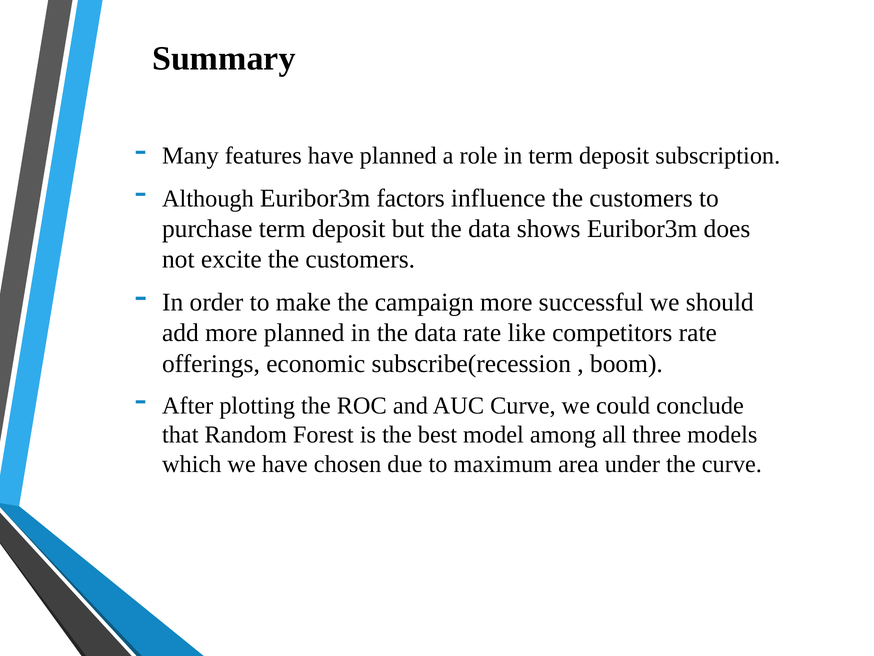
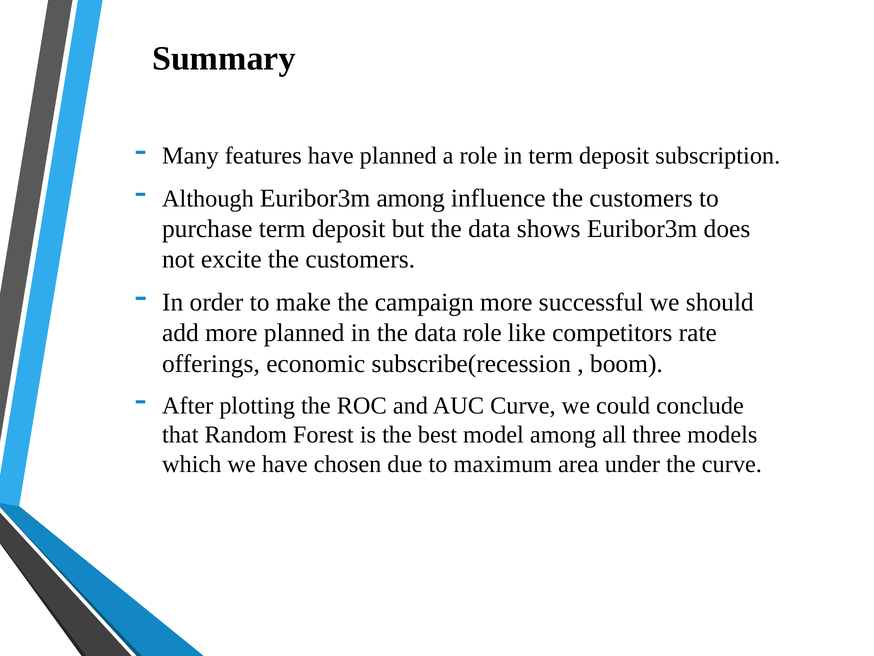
Euribor3m factors: factors -> among
data rate: rate -> role
